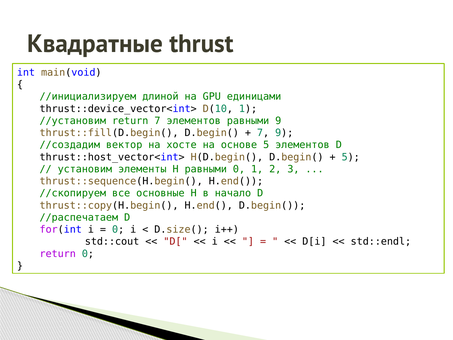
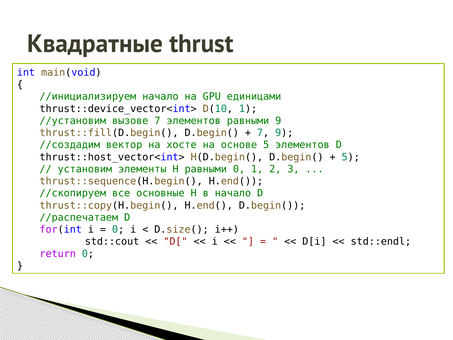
//инициализируем длиной: длиной -> начало
//установим return: return -> вызове
